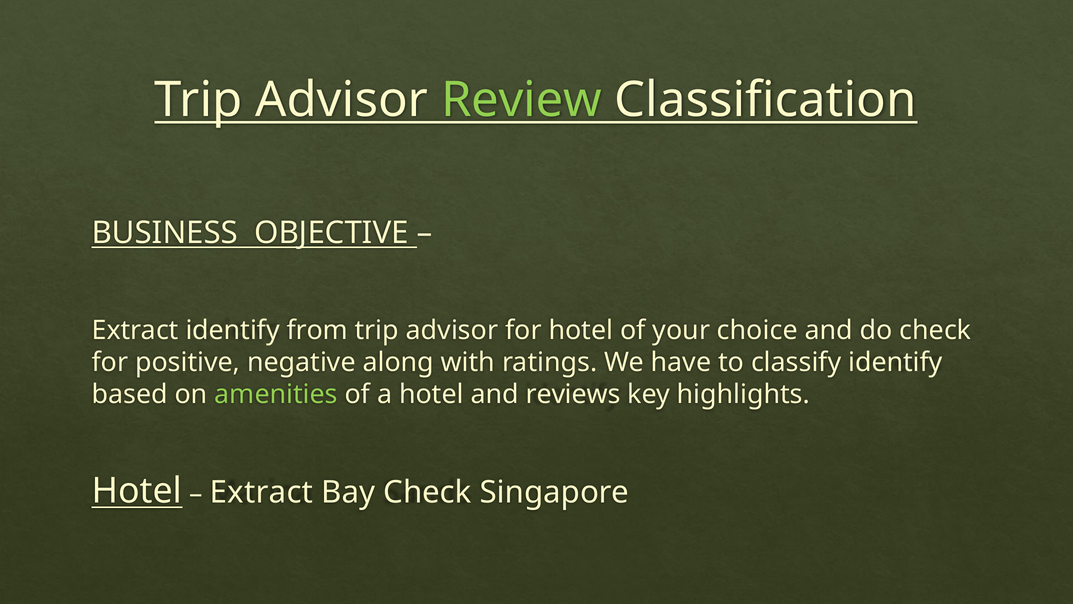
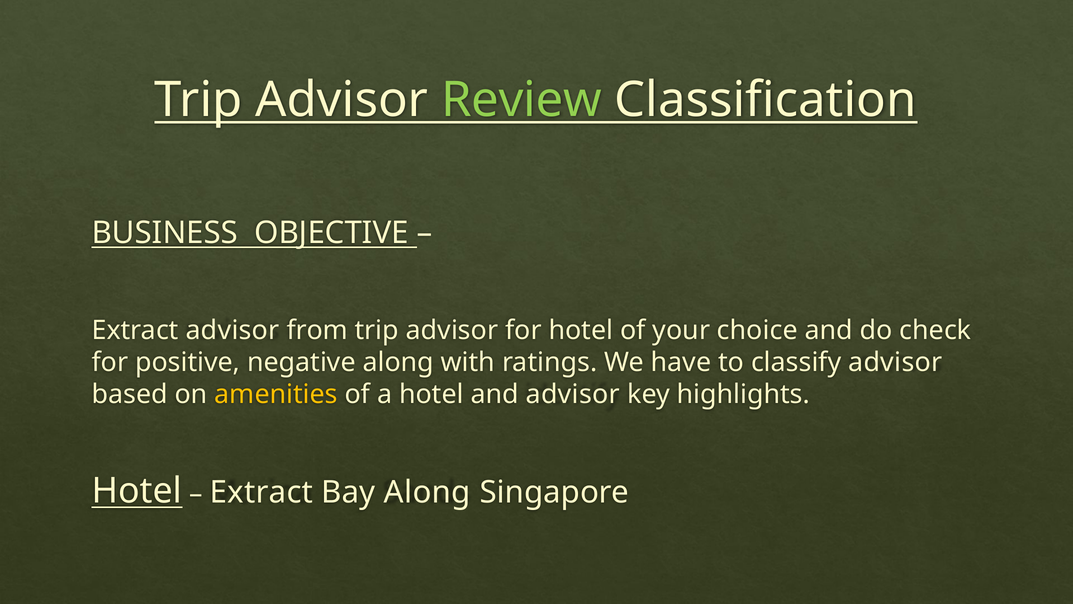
Extract identify: identify -> advisor
classify identify: identify -> advisor
amenities colour: light green -> yellow
and reviews: reviews -> advisor
Bay Check: Check -> Along
